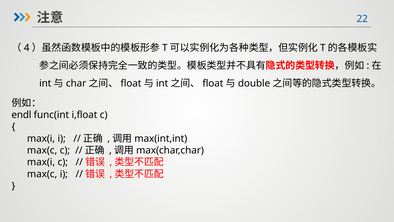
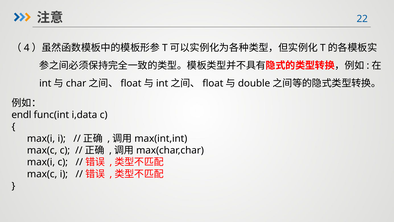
i,float: i,float -> i,data
